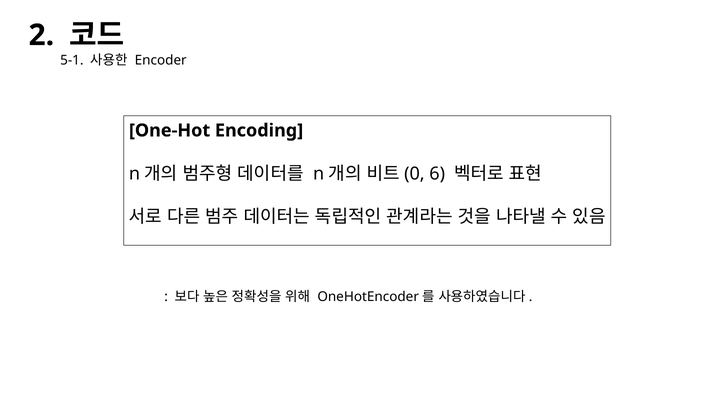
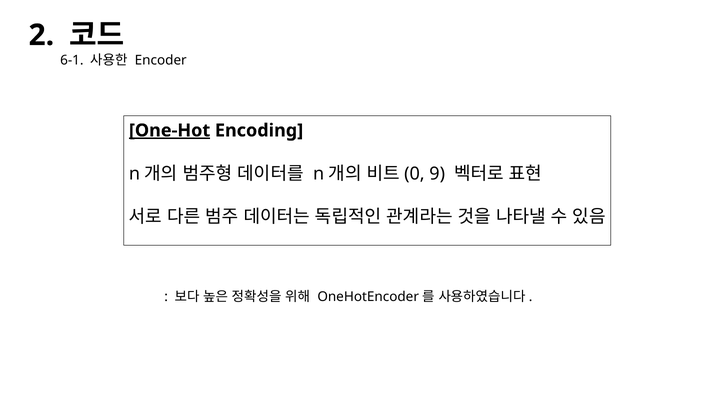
5-1: 5-1 -> 6-1
One-Hot underline: none -> present
6: 6 -> 9
